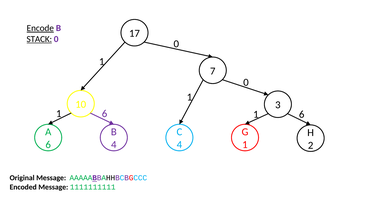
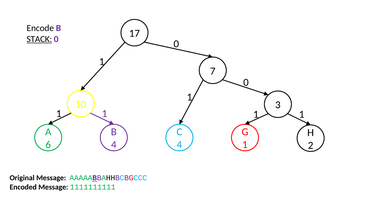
Encode underline: present -> none
6 at (105, 114): 6 -> 1
6 at (302, 114): 6 -> 1
